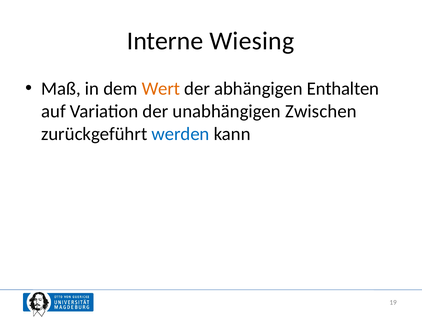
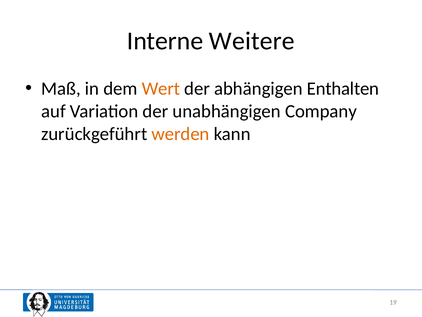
Wiesing: Wiesing -> Weitere
Zwischen: Zwischen -> Company
werden colour: blue -> orange
